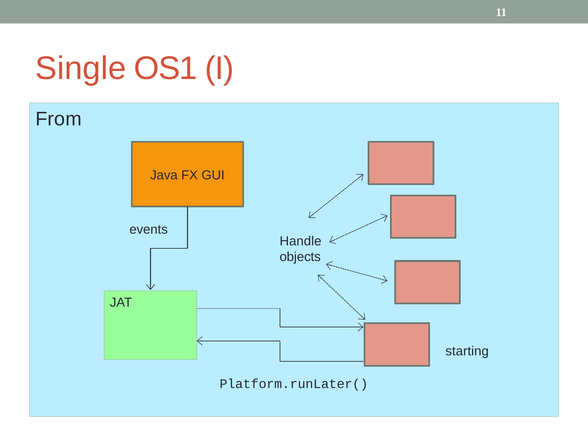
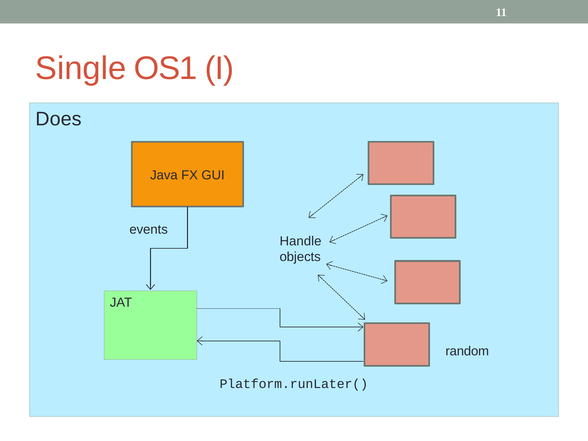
From: From -> Does
starting: starting -> random
